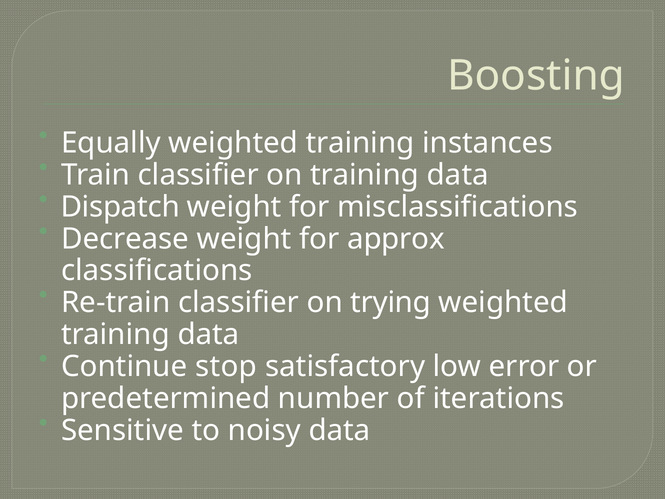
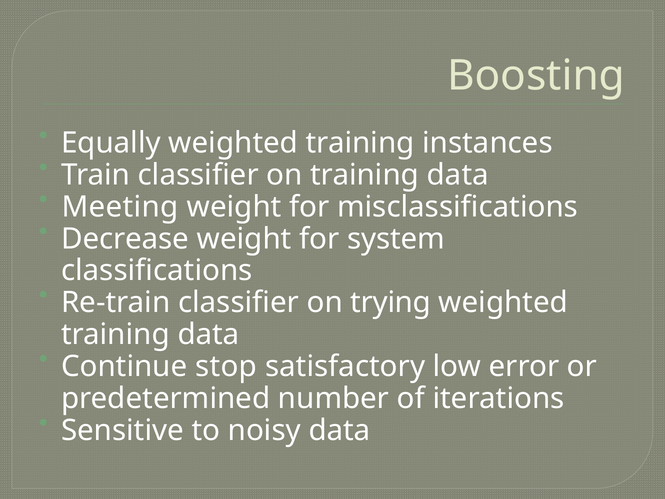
Dispatch: Dispatch -> Meeting
approx: approx -> system
